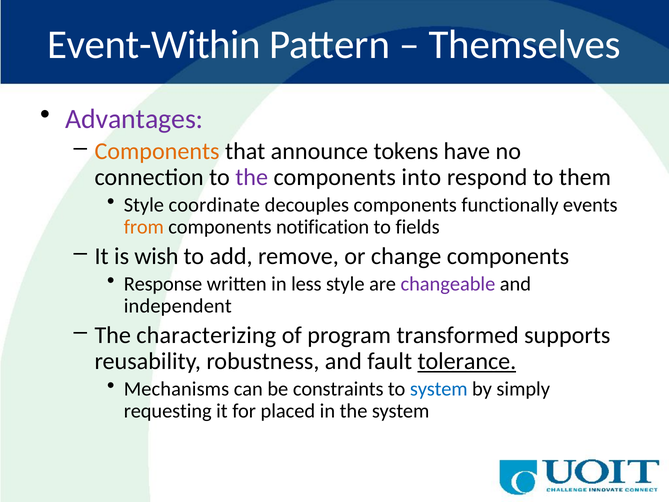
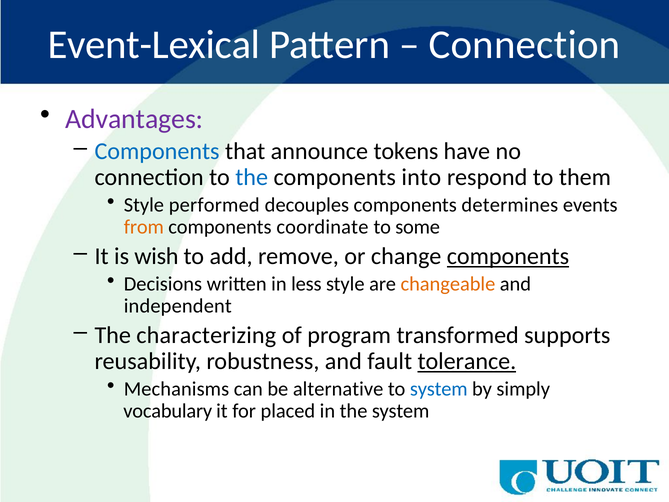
Event-Within: Event-Within -> Event-Lexical
Themselves at (525, 45): Themselves -> Connection
Components at (157, 151) colour: orange -> blue
the at (252, 177) colour: purple -> blue
coordinate: coordinate -> performed
functionally: functionally -> determines
notification: notification -> coordinate
fields: fields -> some
components at (508, 256) underline: none -> present
Response: Response -> Decisions
changeable colour: purple -> orange
constraints: constraints -> alternative
requesting: requesting -> vocabulary
